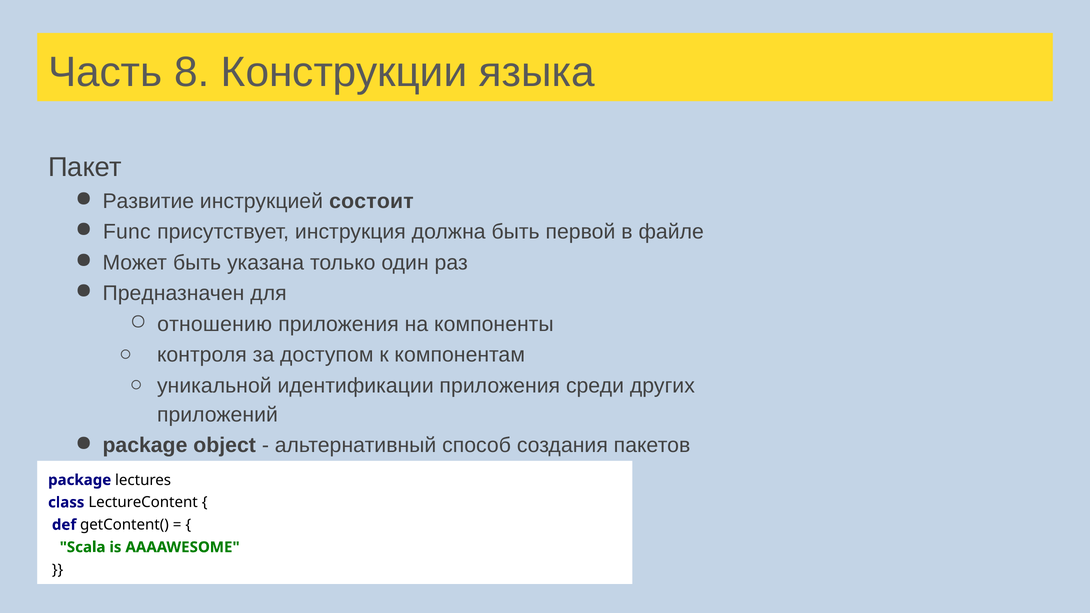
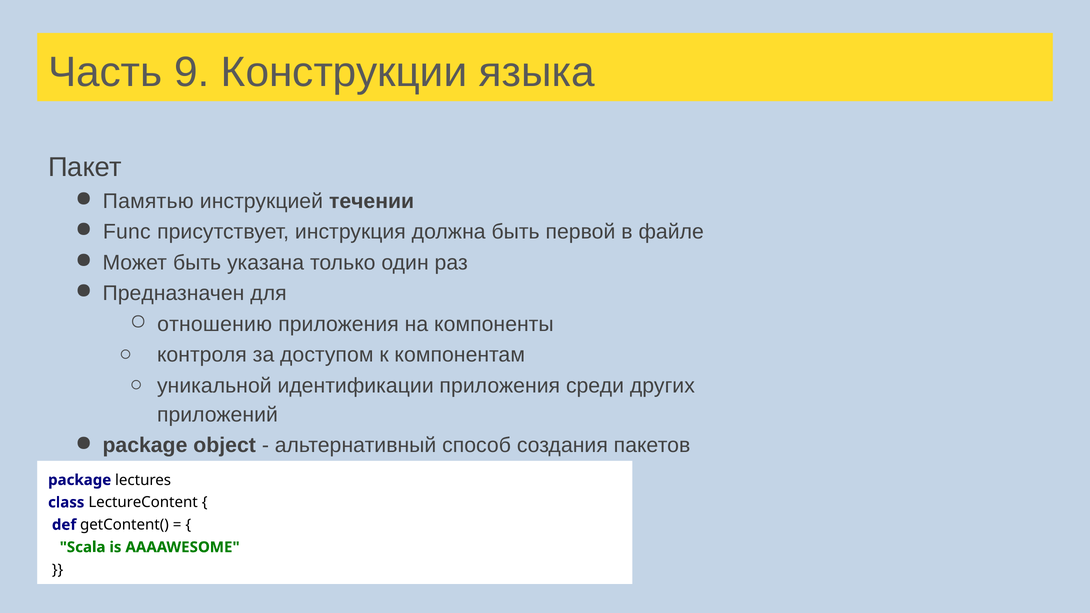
8: 8 -> 9
Развитие: Развитие -> Памятью
состоит: состоит -> течении
